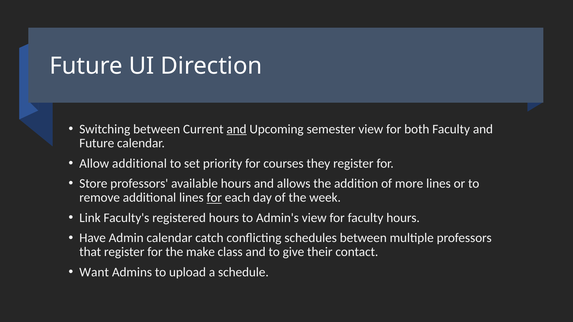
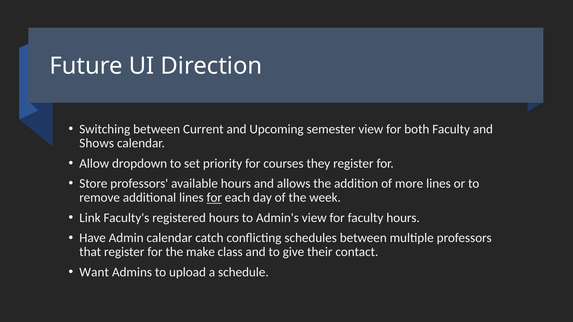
and at (237, 129) underline: present -> none
Future at (97, 143): Future -> Shows
Allow additional: additional -> dropdown
